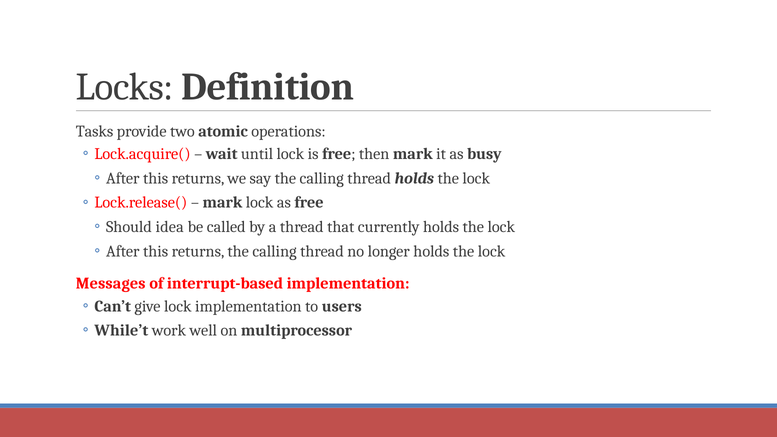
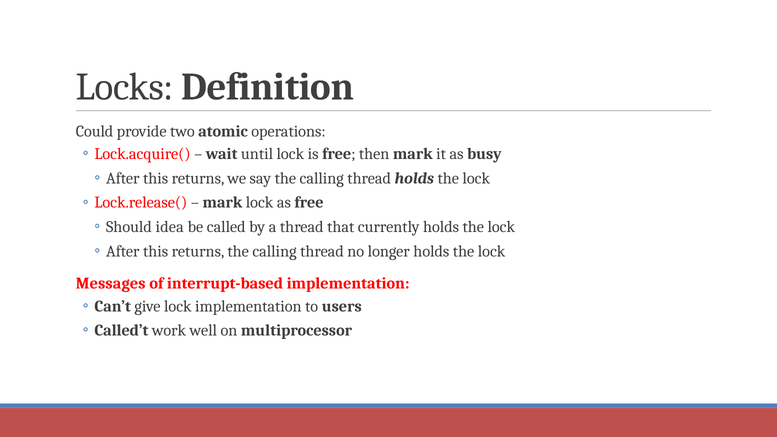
Tasks: Tasks -> Could
While’t: While’t -> Called’t
